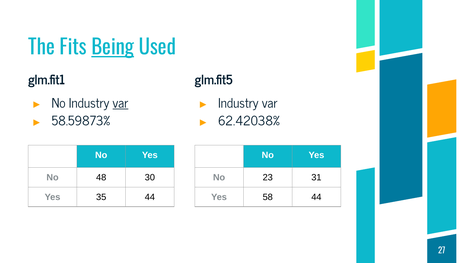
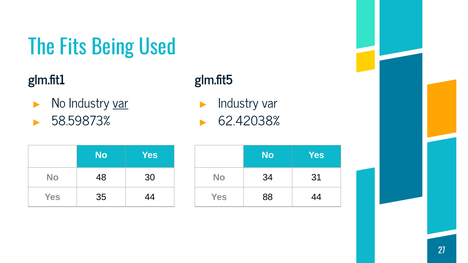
Being underline: present -> none
23: 23 -> 34
58: 58 -> 88
